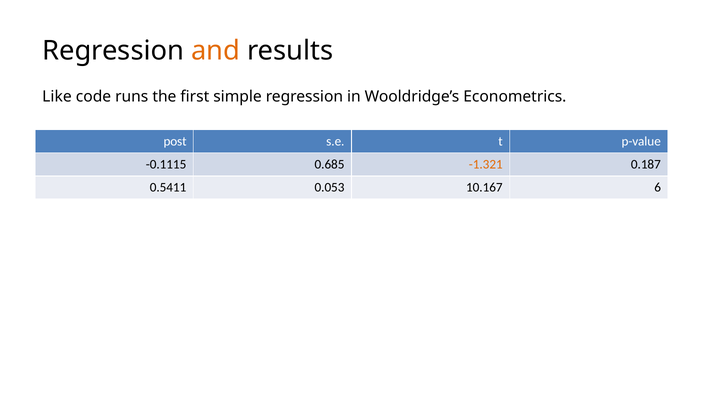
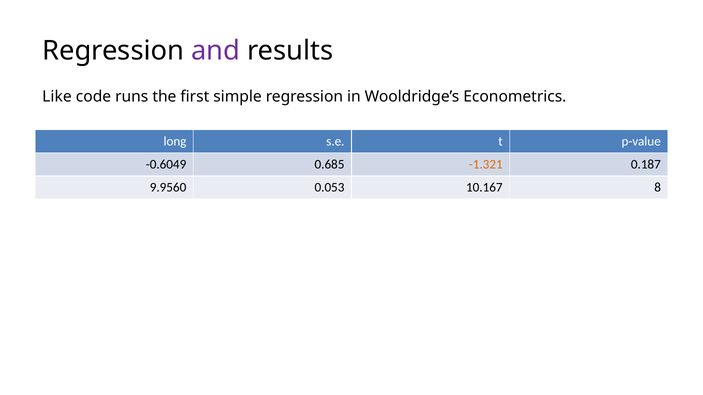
and colour: orange -> purple
post: post -> long
-0.1115: -0.1115 -> -0.6049
0.5411: 0.5411 -> 9.9560
6: 6 -> 8
